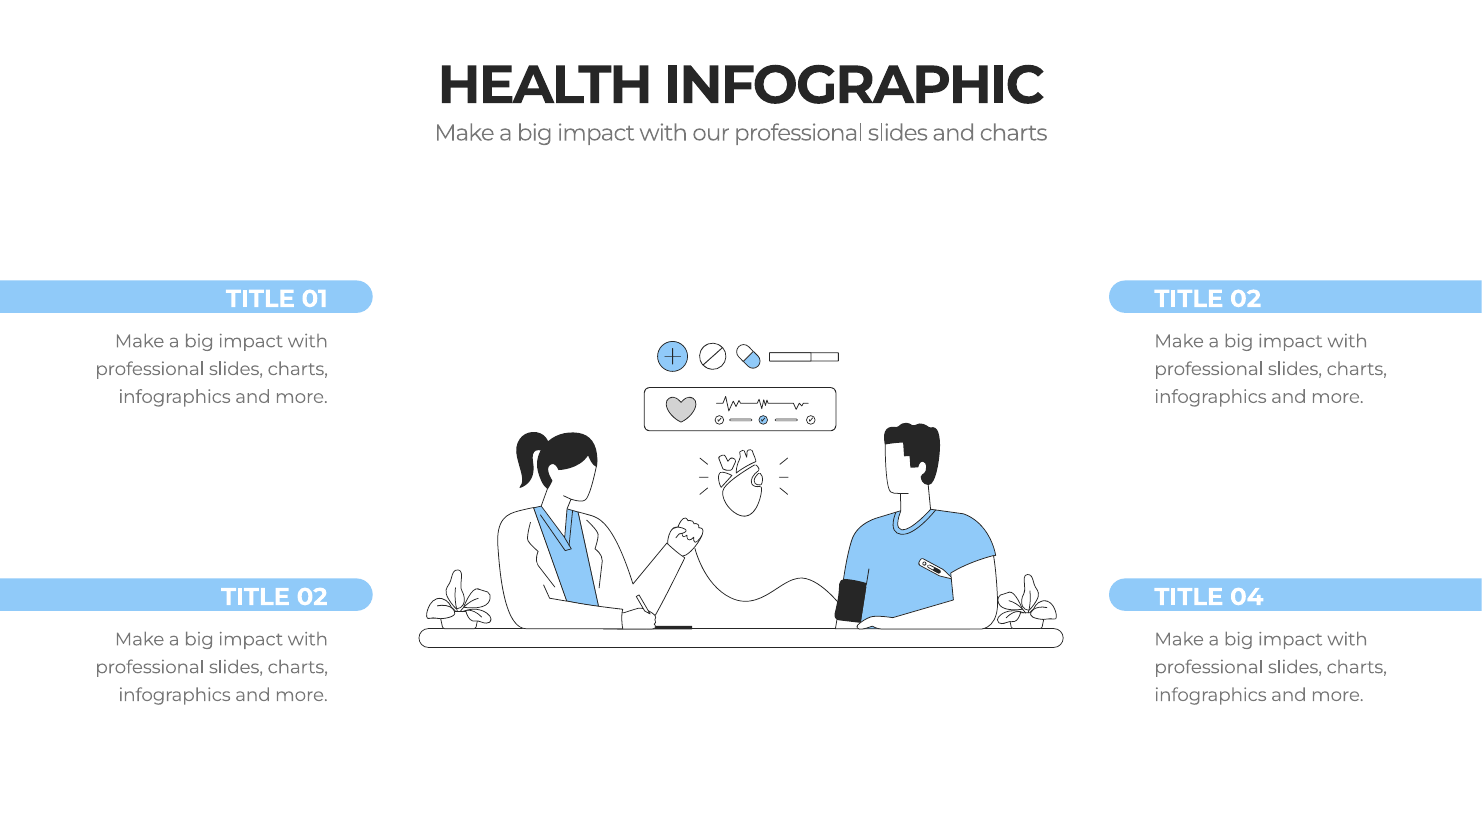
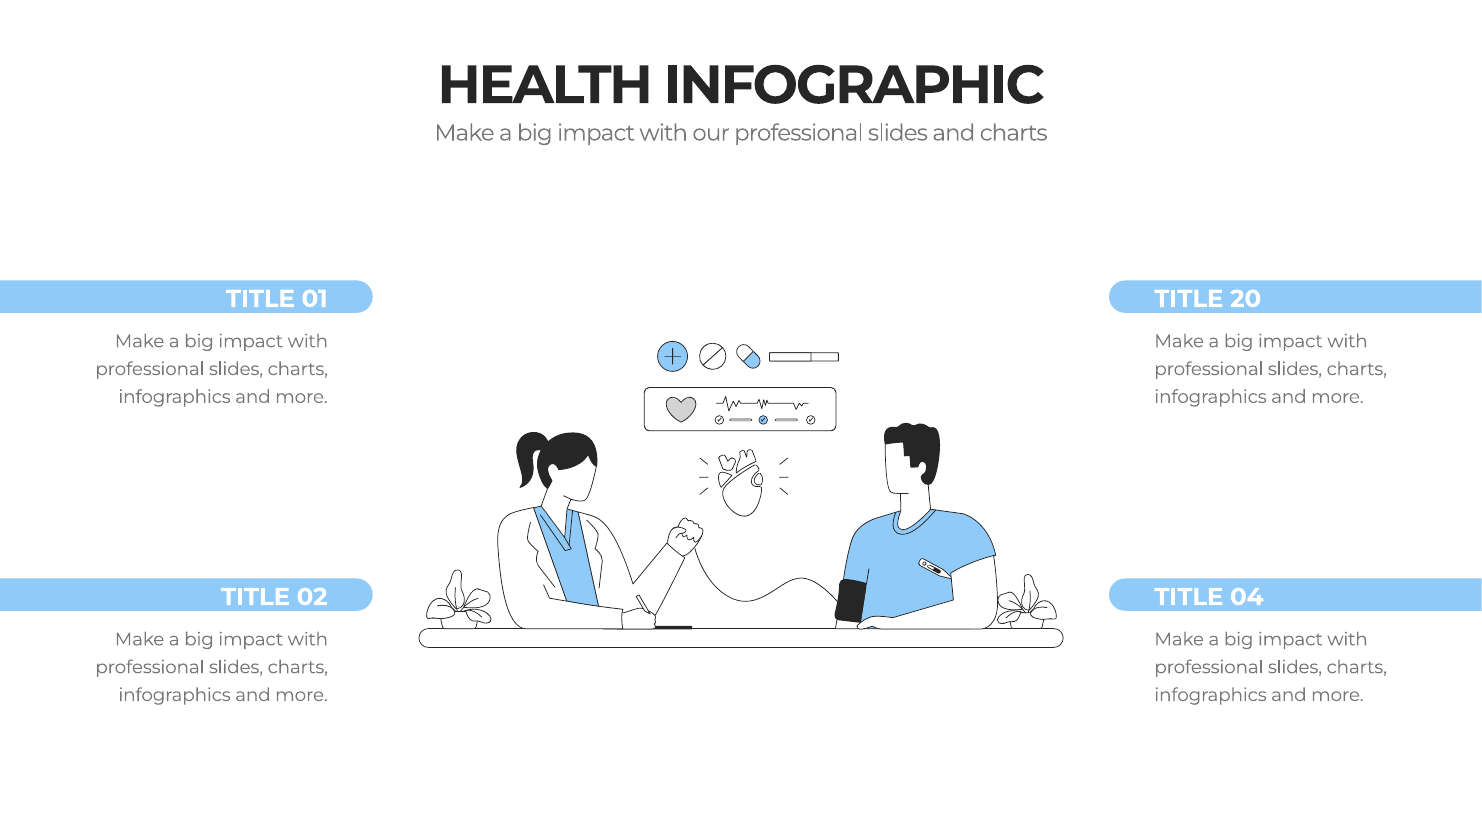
02 at (1246, 299): 02 -> 20
